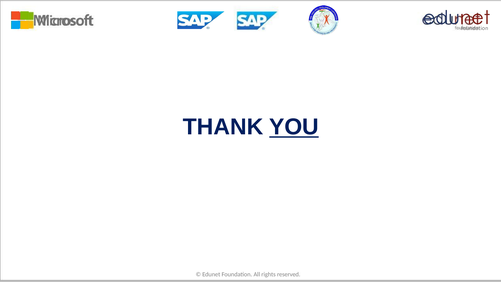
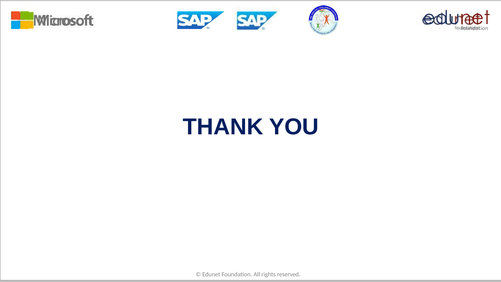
YOU underline: present -> none
